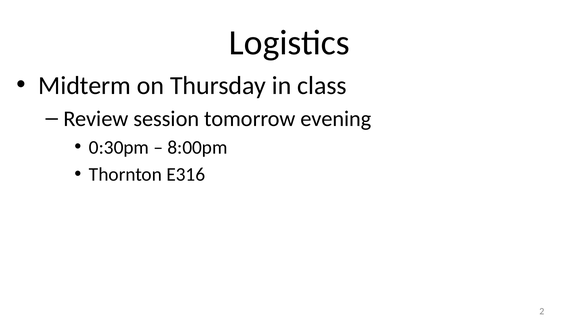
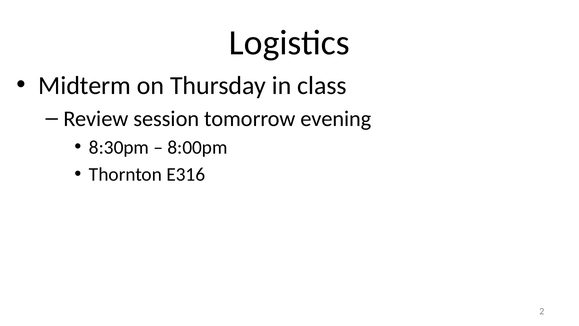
0:30pm: 0:30pm -> 8:30pm
